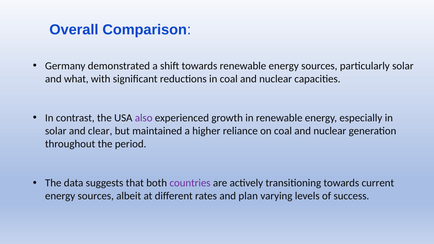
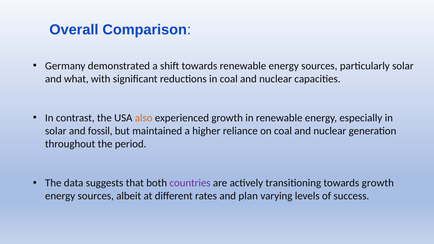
also colour: purple -> orange
clear: clear -> fossil
towards current: current -> growth
